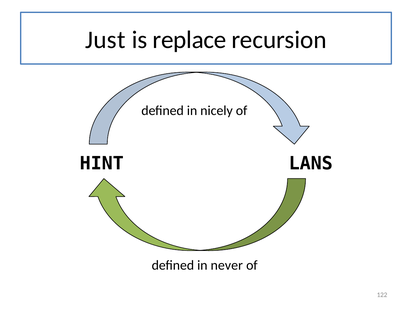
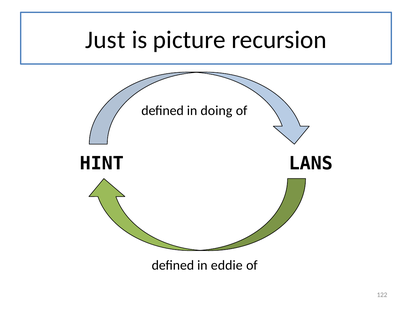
replace: replace -> picture
nicely: nicely -> doing
never: never -> eddie
